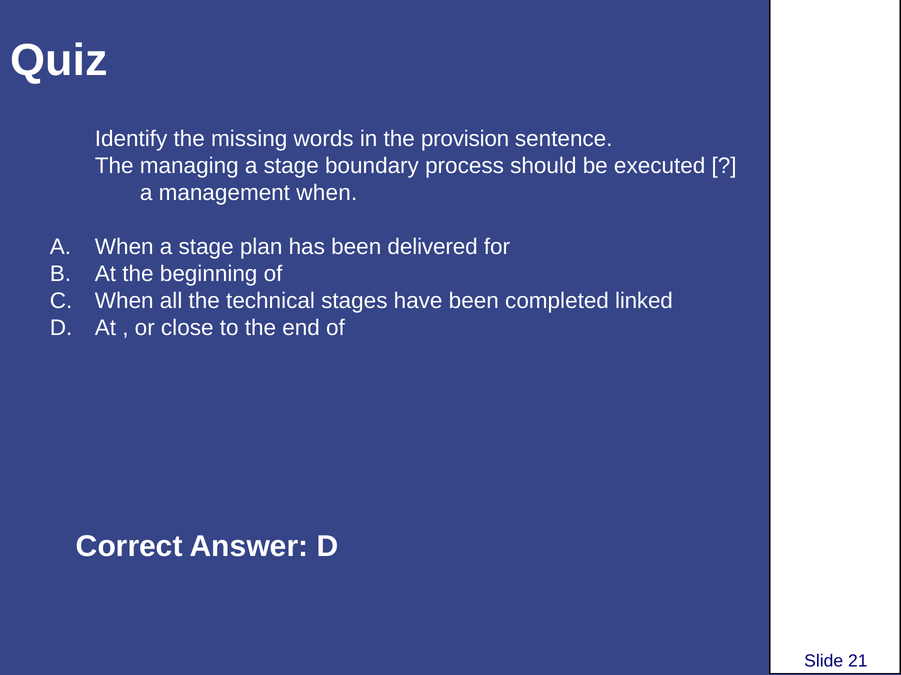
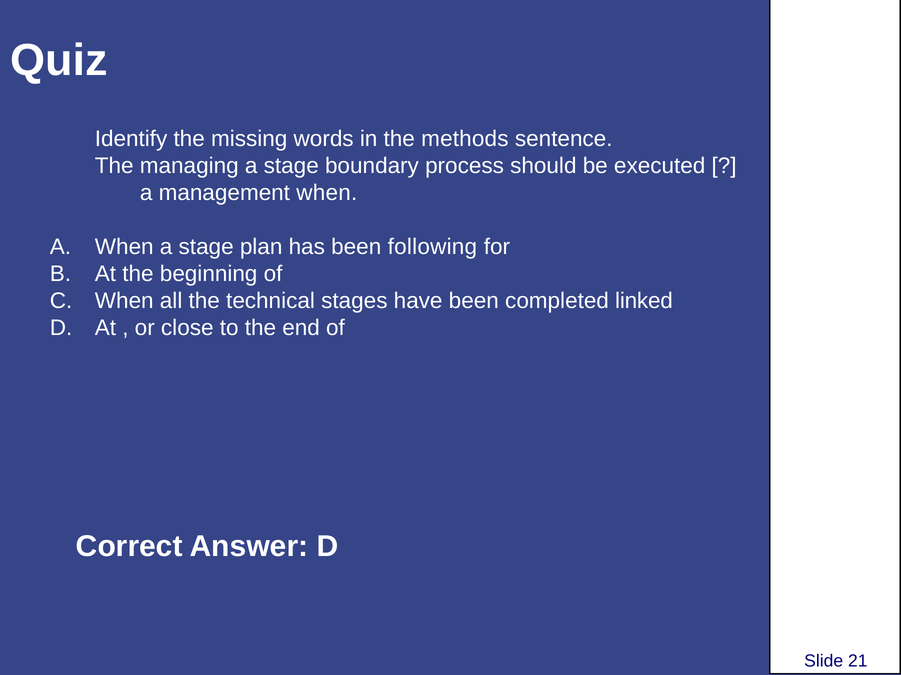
provision: provision -> methods
delivered: delivered -> following
